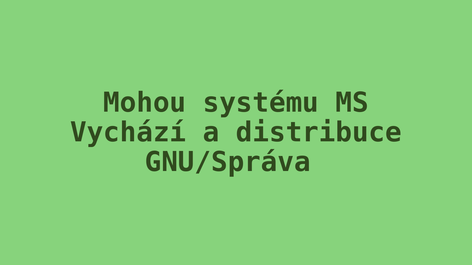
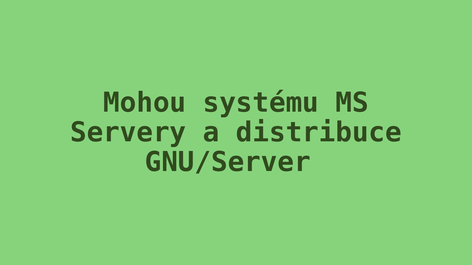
Vychází: Vychází -> Servery
GNU/Správa: GNU/Správa -> GNU/Server
